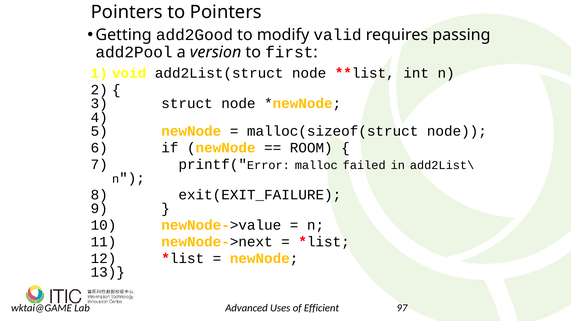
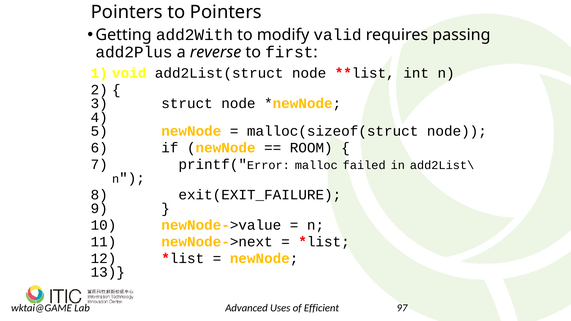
add2Good: add2Good -> add2With
add2Pool: add2Pool -> add2Plus
version: version -> reverse
